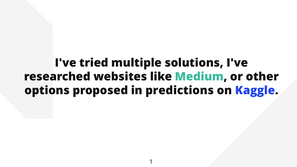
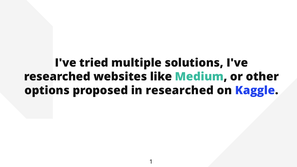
in predictions: predictions -> researched
